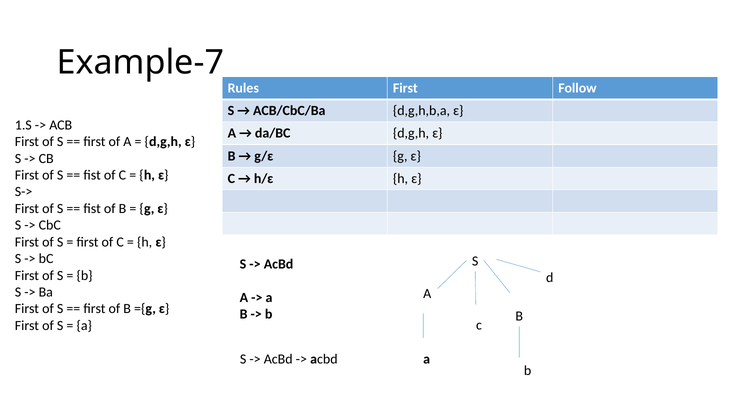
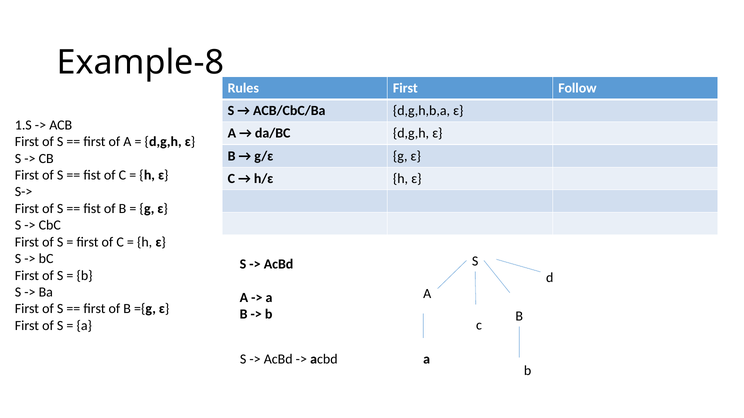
Example-7: Example-7 -> Example-8
